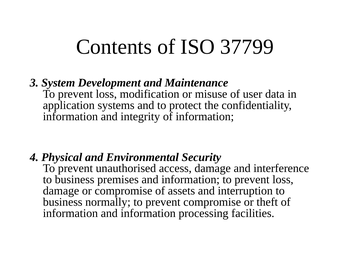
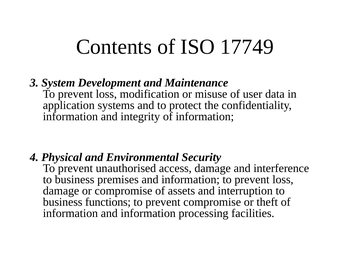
37799: 37799 -> 17749
normally: normally -> functions
